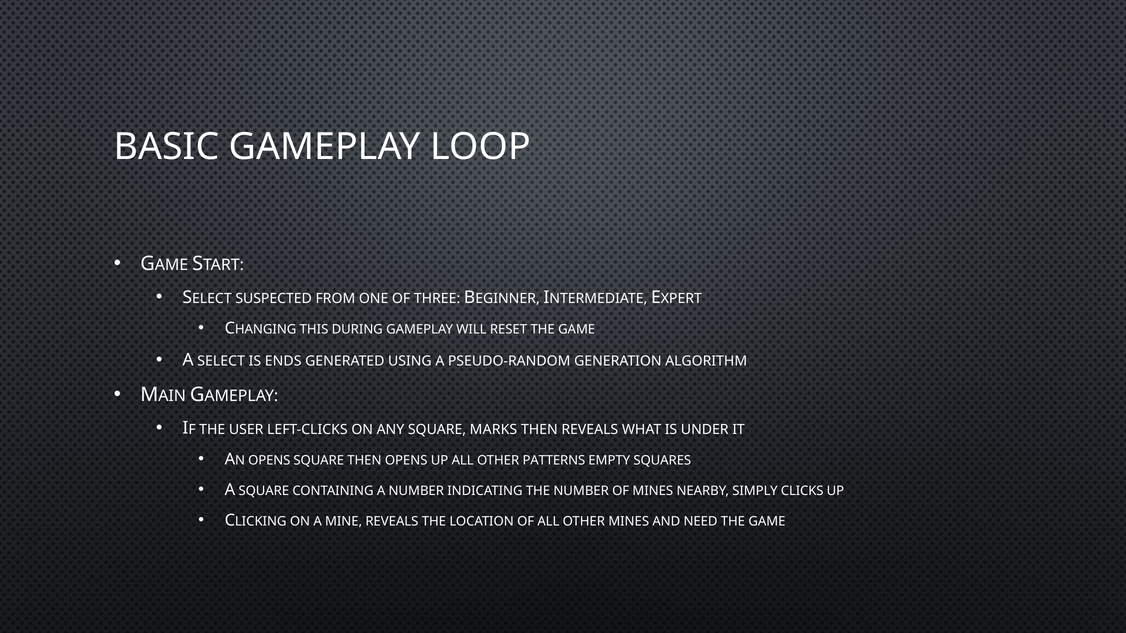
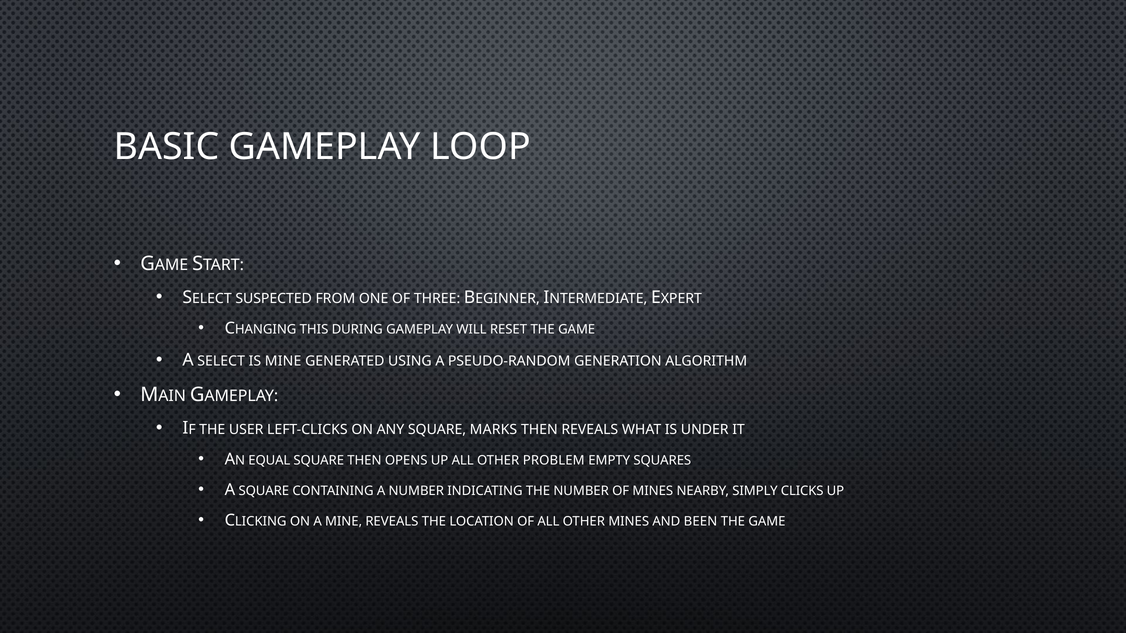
IS ENDS: ENDS -> MINE
AN OPENS: OPENS -> EQUAL
PATTERNS: PATTERNS -> PROBLEM
NEED: NEED -> BEEN
